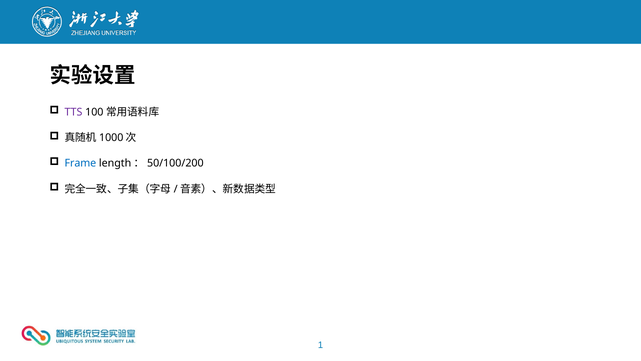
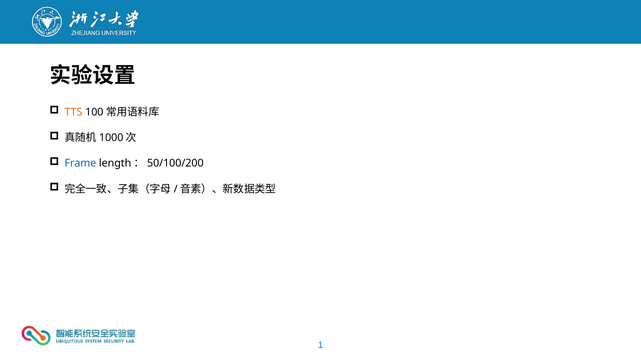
TTS colour: purple -> orange
